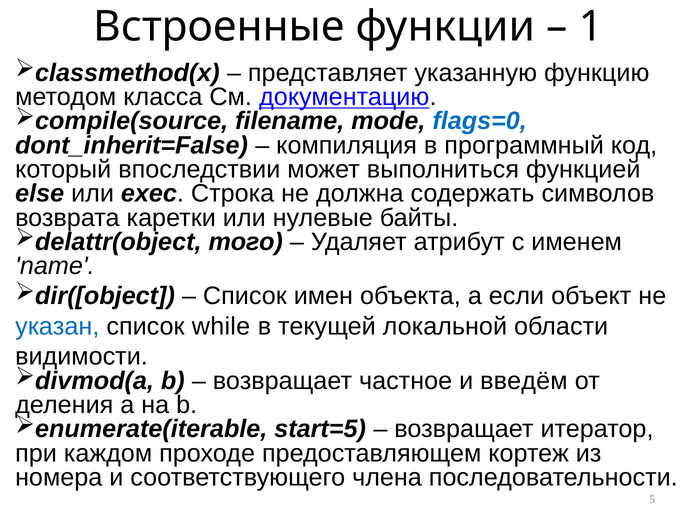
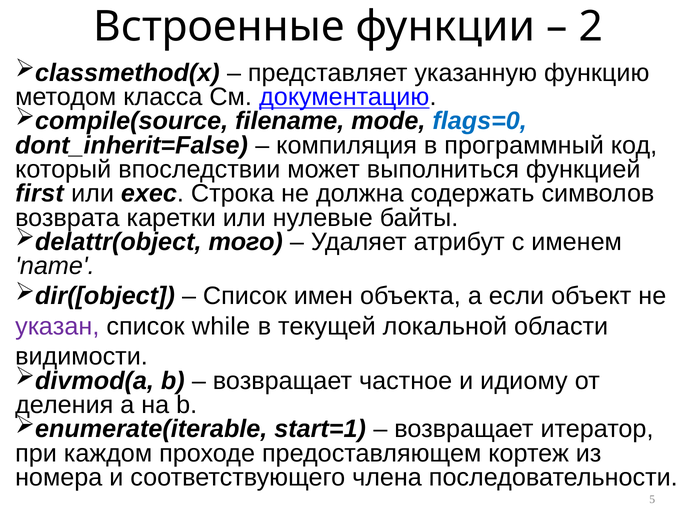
1: 1 -> 2
else: else -> first
указан colour: blue -> purple
введём: введём -> идиому
start=5: start=5 -> start=1
